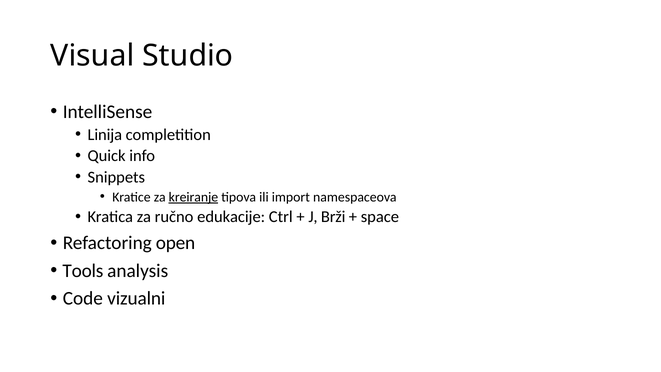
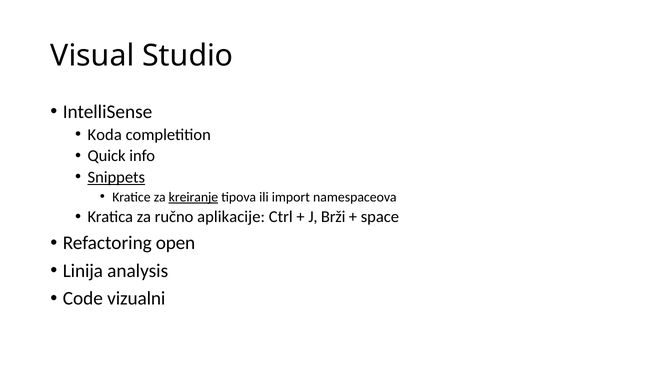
Linija: Linija -> Koda
Snippets underline: none -> present
edukacije: edukacije -> aplikacije
Tools: Tools -> Linija
